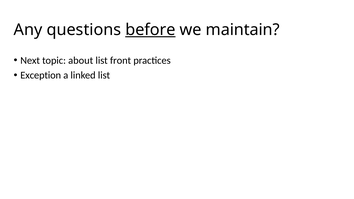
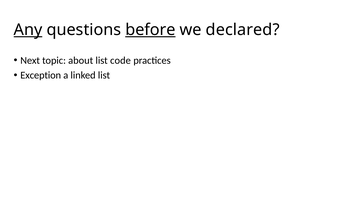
Any underline: none -> present
maintain: maintain -> declared
front: front -> code
